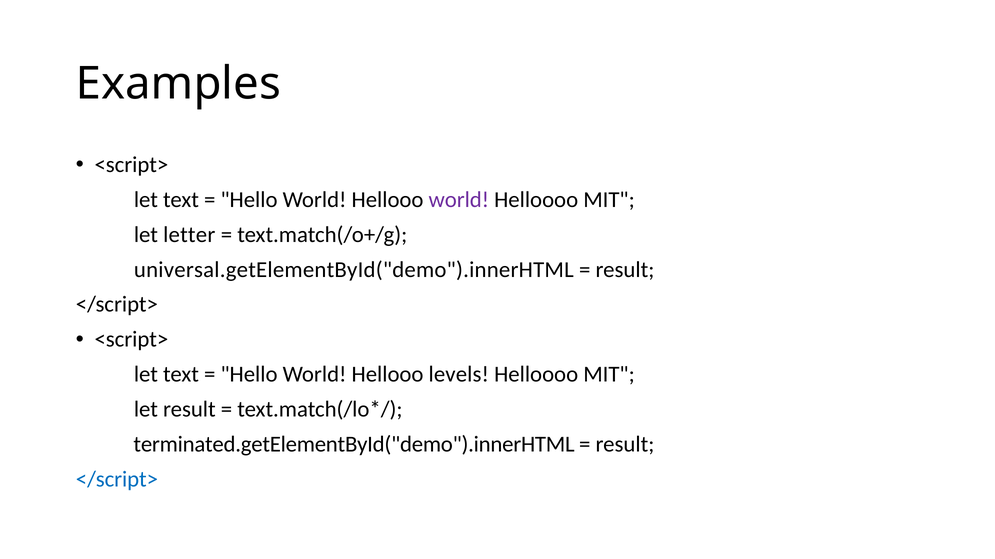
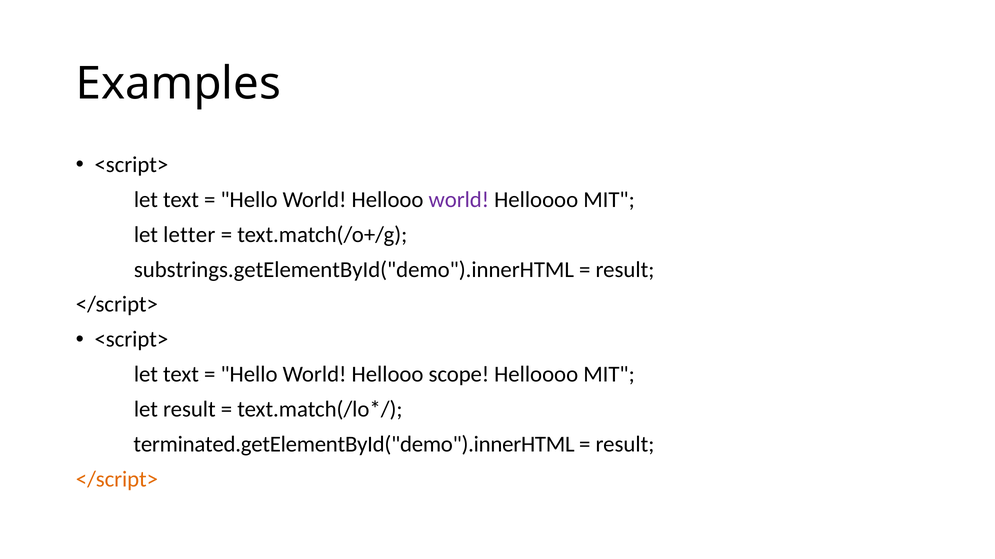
universal.getElementById("demo").innerHTML: universal.getElementById("demo").innerHTML -> substrings.getElementById("demo").innerHTML
levels: levels -> scope
</script> at (117, 480) colour: blue -> orange
